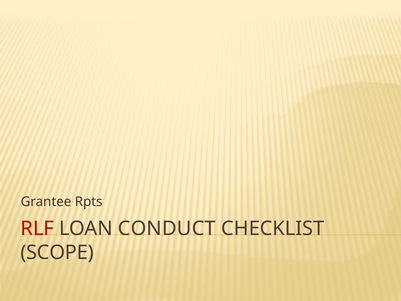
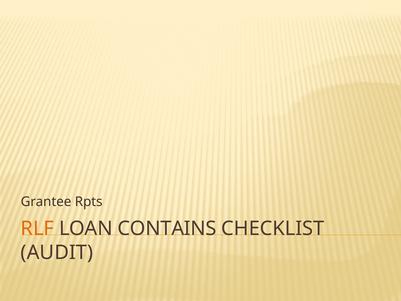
RLF colour: red -> orange
CONDUCT: CONDUCT -> CONTAINS
SCOPE: SCOPE -> AUDIT
